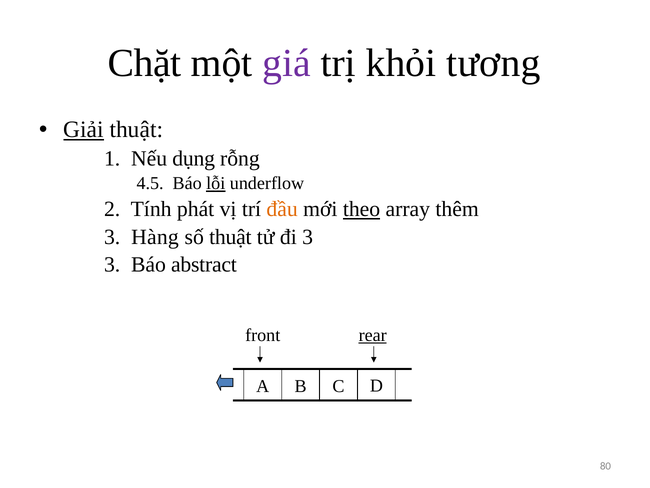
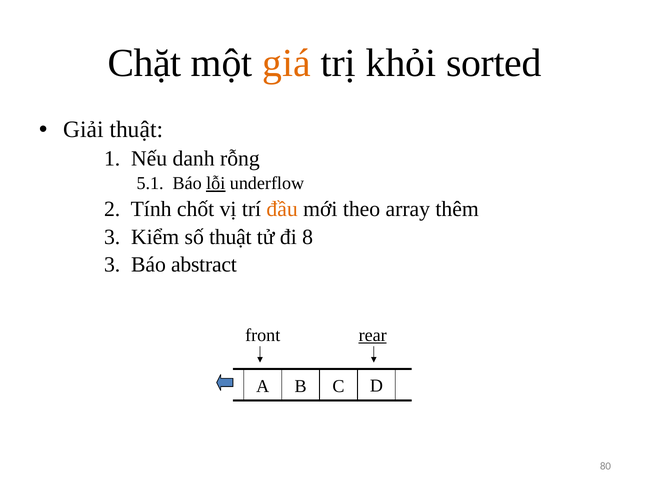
giá colour: purple -> orange
tương: tương -> sorted
Giải underline: present -> none
dụng: dụng -> danh
4.5: 4.5 -> 5.1
phát: phát -> chốt
theo underline: present -> none
Hàng: Hàng -> Kiểm
đi 3: 3 -> 8
